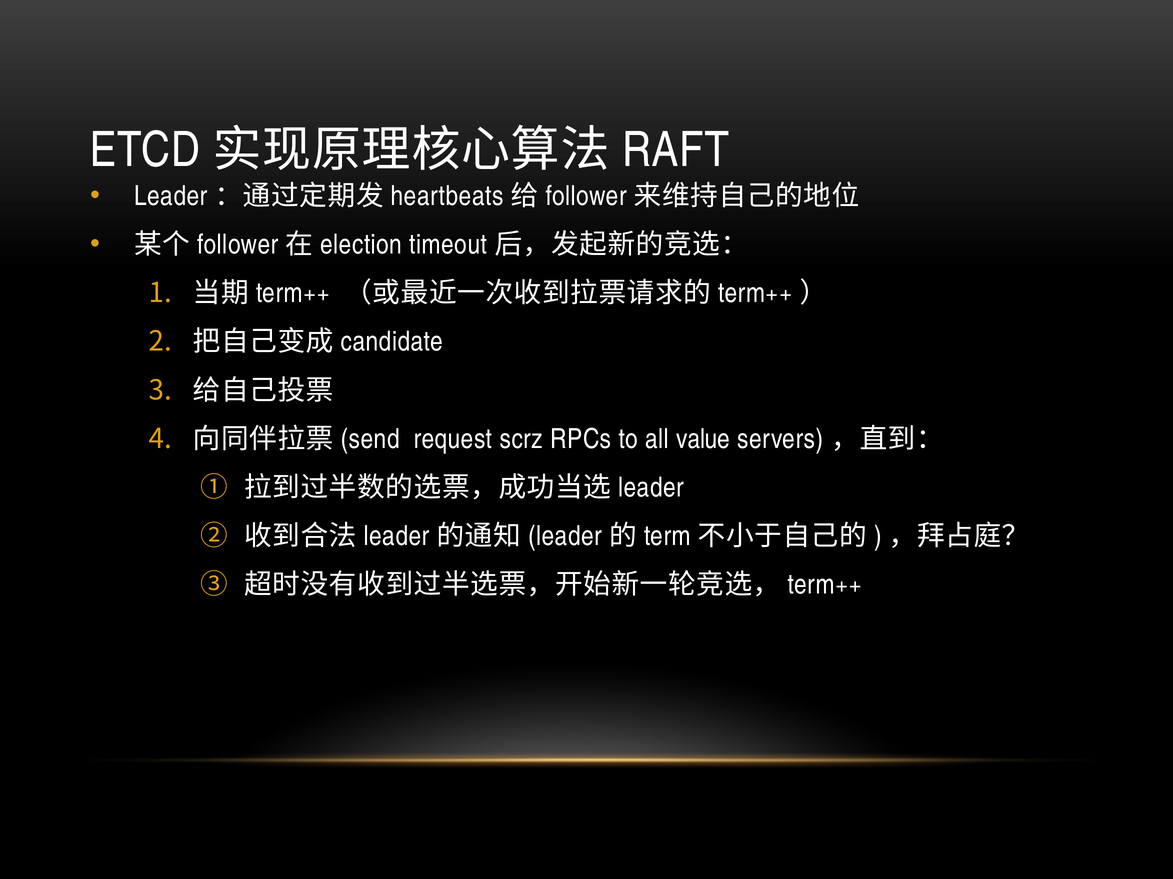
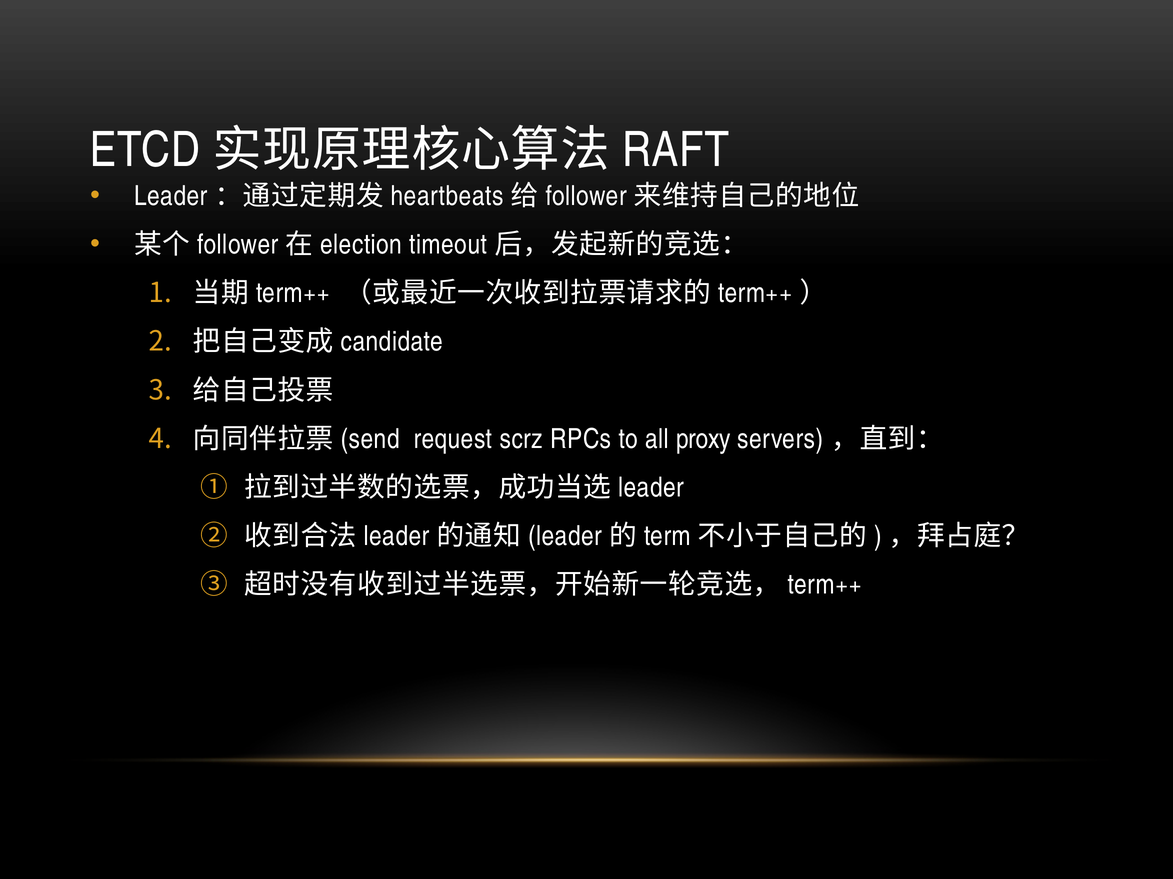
value: value -> proxy
